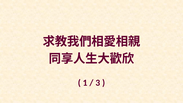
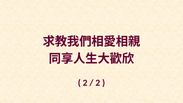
1 at (85, 83): 1 -> 2
3 at (98, 83): 3 -> 2
